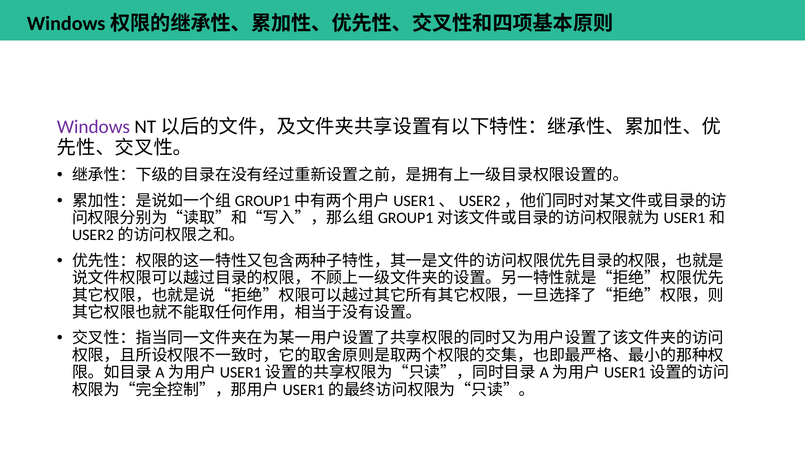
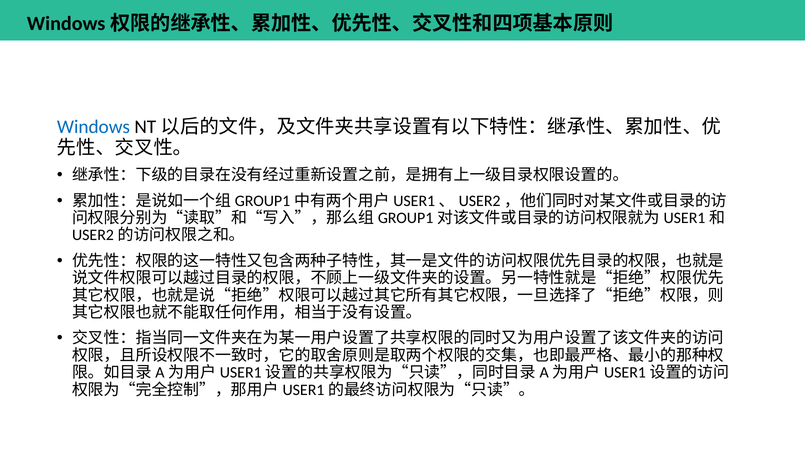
Windows colour: purple -> blue
